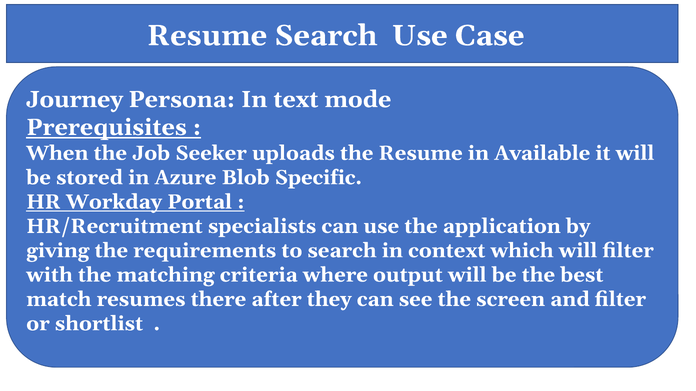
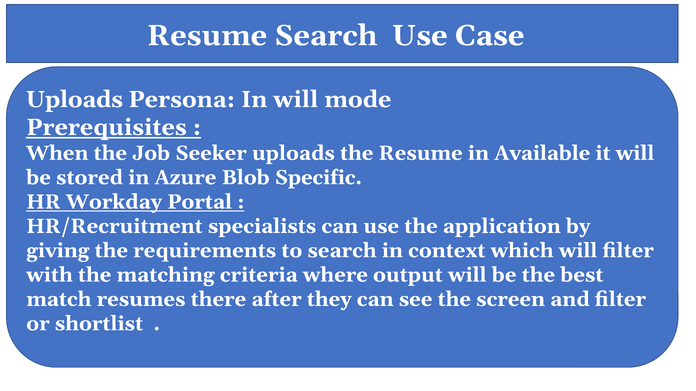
Journey at (75, 100): Journey -> Uploads
In text: text -> will
